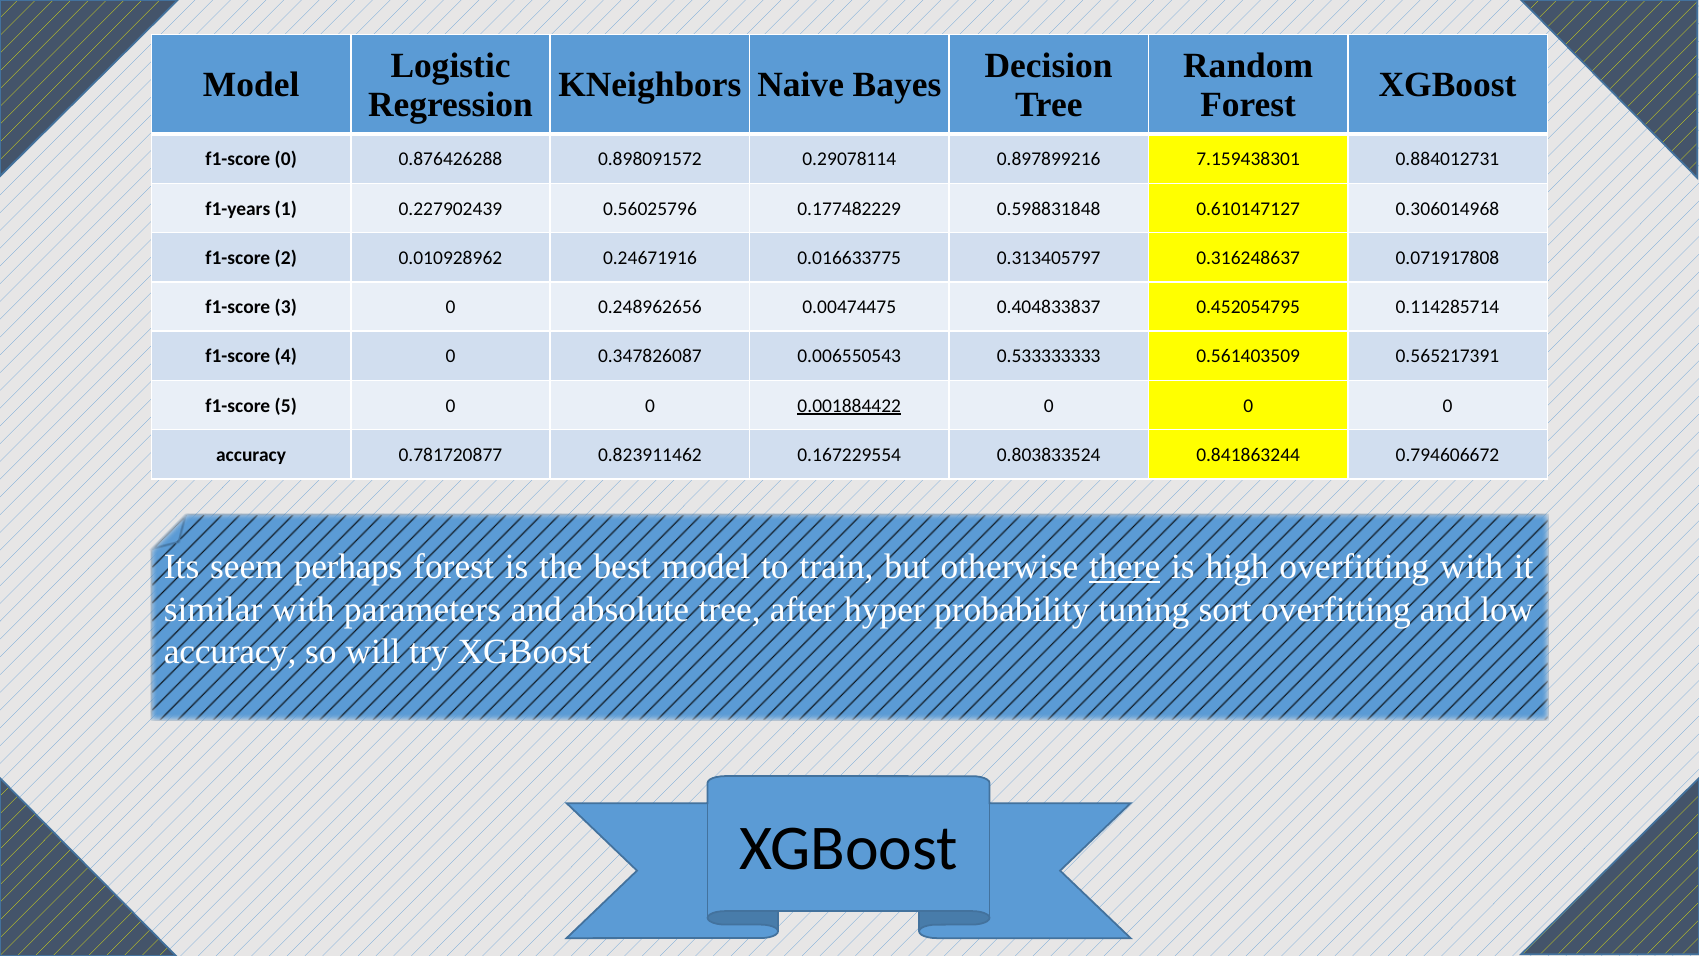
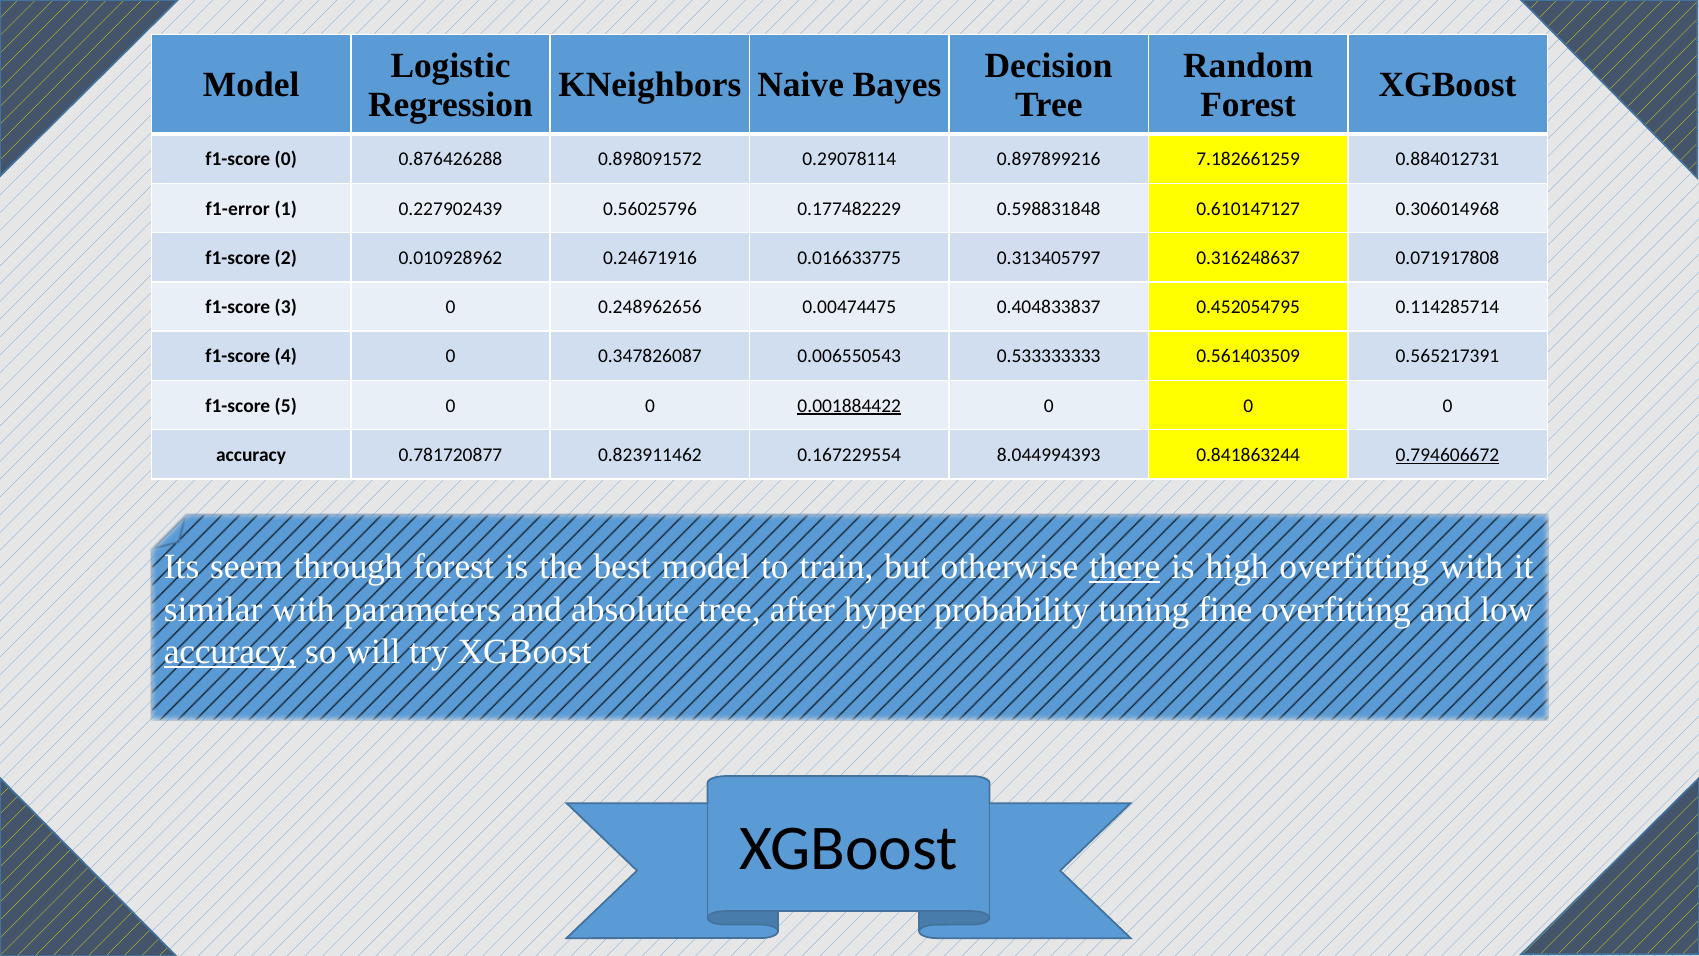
7.159438301: 7.159438301 -> 7.182661259
f1-years: f1-years -> f1-error
0.803833524: 0.803833524 -> 8.044994393
0.794606672 underline: none -> present
perhaps: perhaps -> through
sort: sort -> fine
accuracy at (230, 652) underline: none -> present
